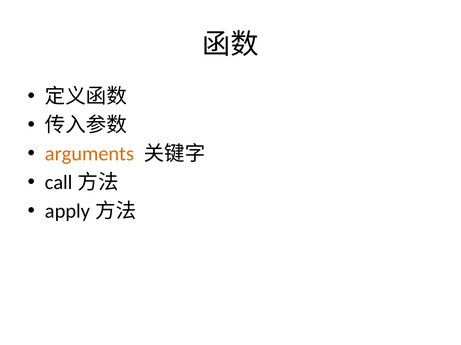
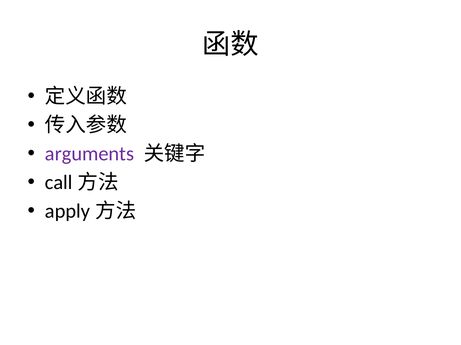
arguments colour: orange -> purple
